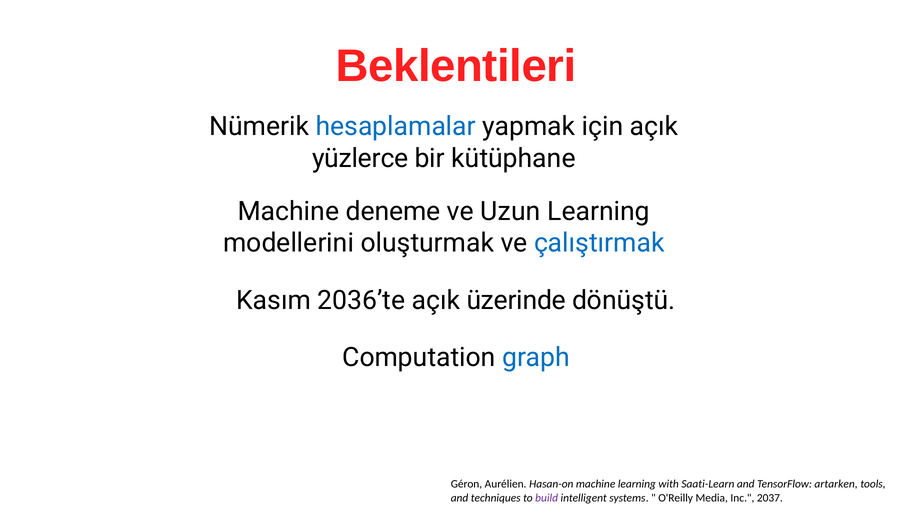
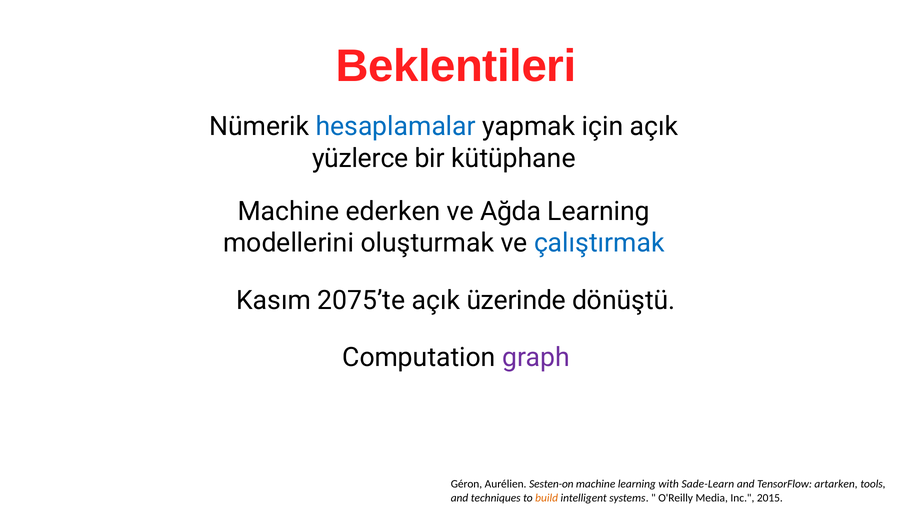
deneme: deneme -> ederken
Uzun: Uzun -> Ağda
2036’te: 2036’te -> 2075’te
graph colour: blue -> purple
Hasan-on: Hasan-on -> Sesten-on
Saati-Learn: Saati-Learn -> Sade-Learn
build colour: purple -> orange
2037: 2037 -> 2015
